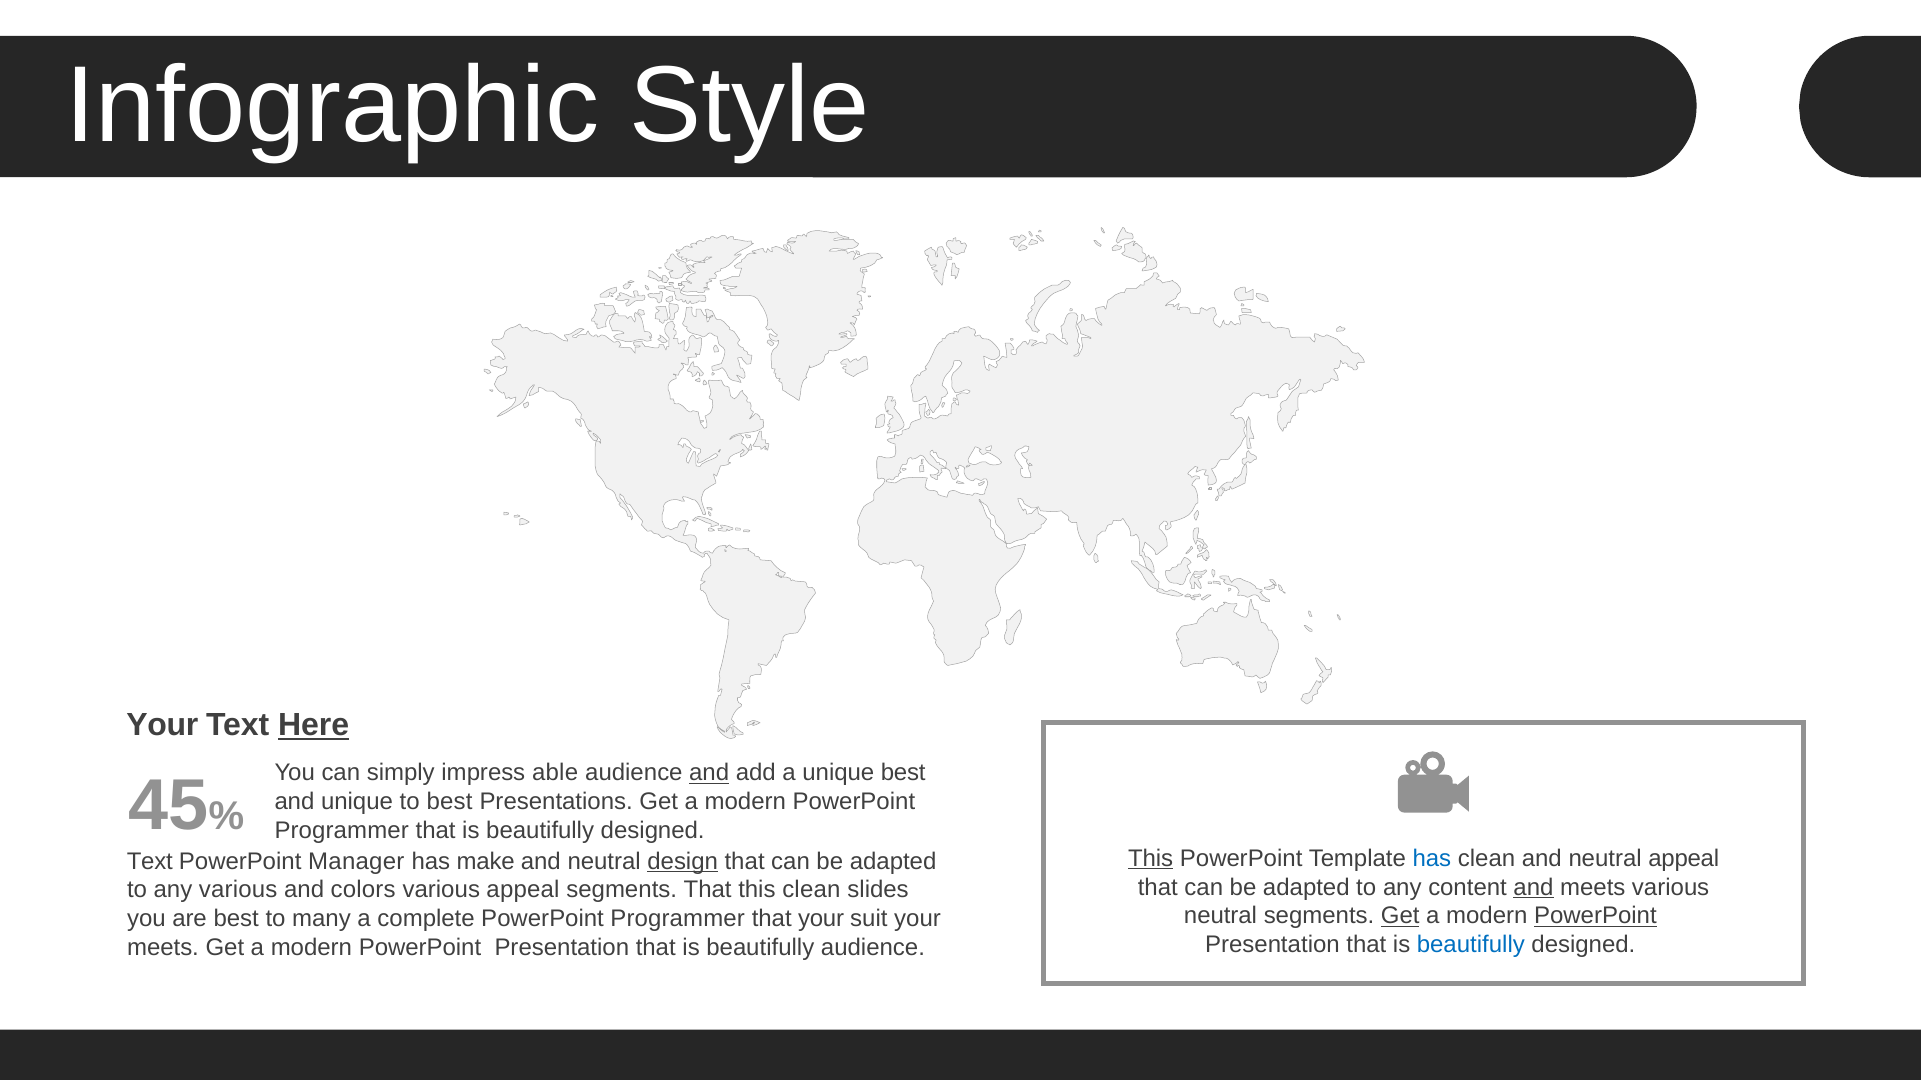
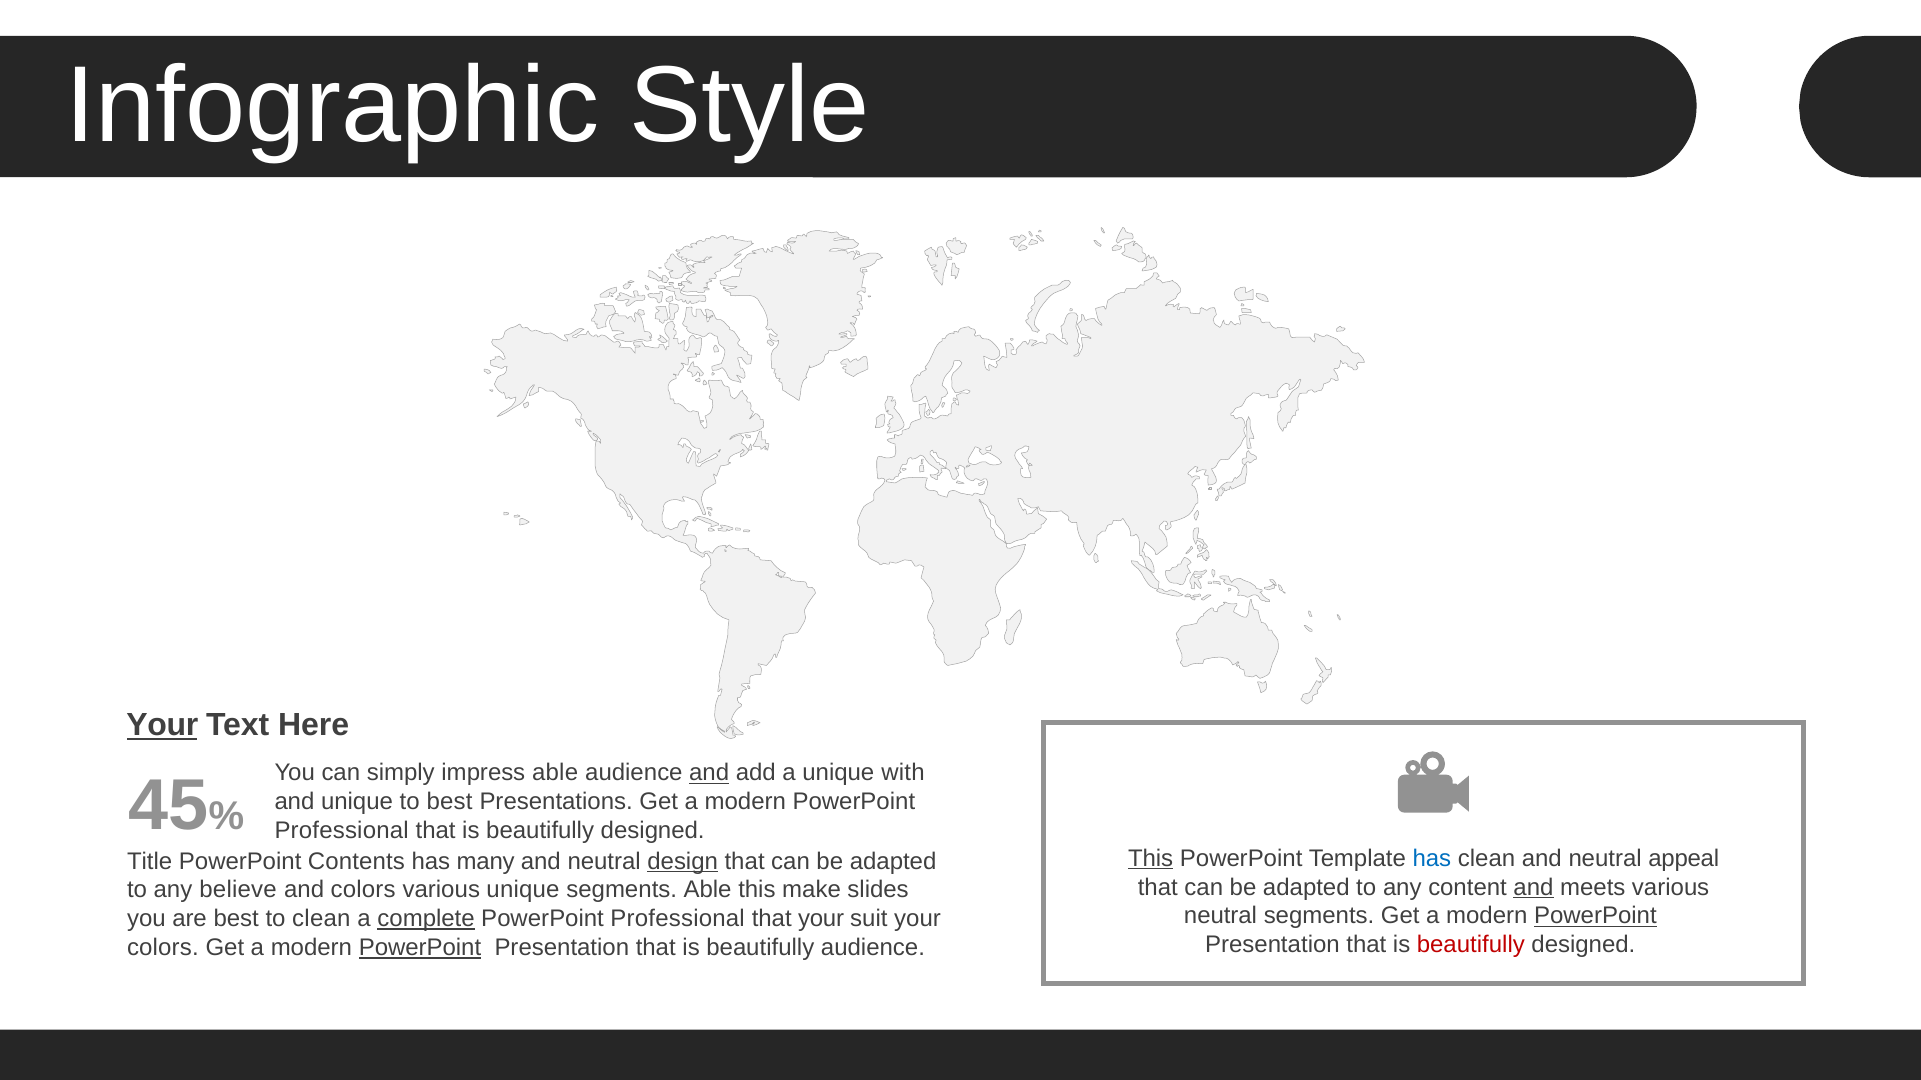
Your at (162, 725) underline: none -> present
Here underline: present -> none
unique best: best -> with
Programmer at (342, 831): Programmer -> Professional
Text at (150, 862): Text -> Title
Manager: Manager -> Contents
make: make -> many
any various: various -> believe
various appeal: appeal -> unique
segments That: That -> Able
this clean: clean -> make
Get at (1400, 916) underline: present -> none
to many: many -> clean
complete underline: none -> present
Programmer at (678, 919): Programmer -> Professional
beautifully at (1471, 945) colour: blue -> red
meets at (163, 948): meets -> colors
PowerPoint at (420, 948) underline: none -> present
